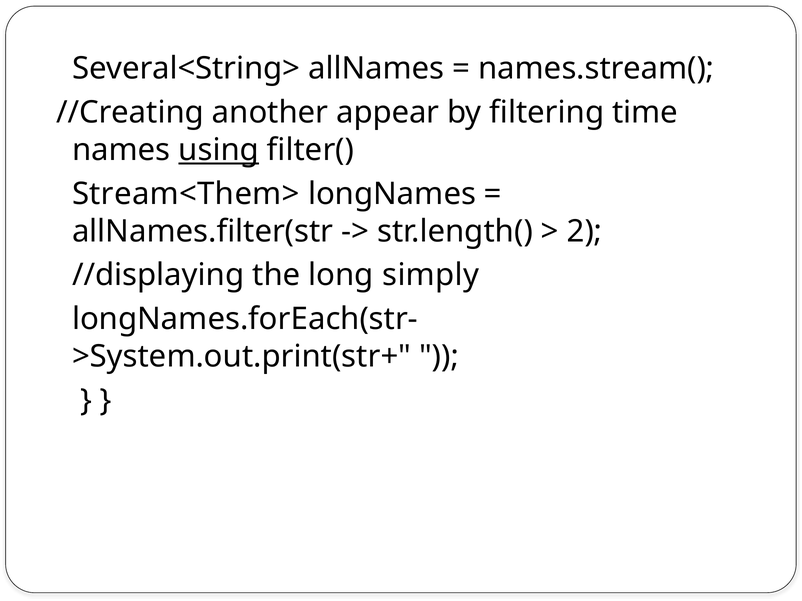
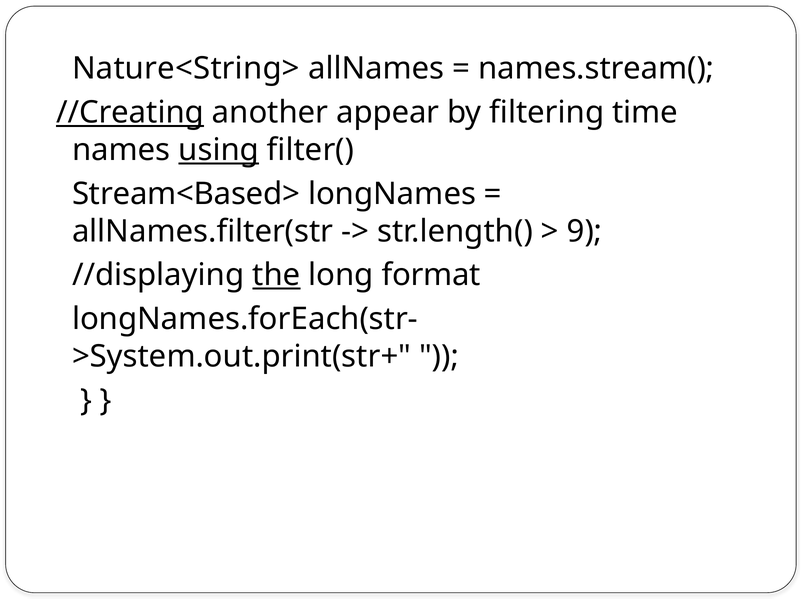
Several<String>: Several<String> -> Nature<String>
//Creating underline: none -> present
Stream<Them>: Stream<Them> -> Stream<Based>
2: 2 -> 9
the underline: none -> present
simply: simply -> format
